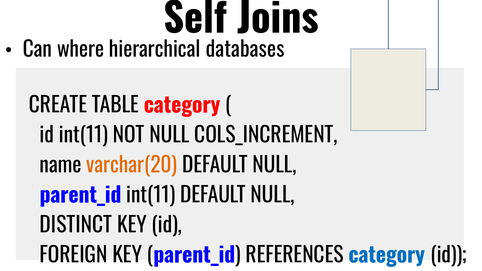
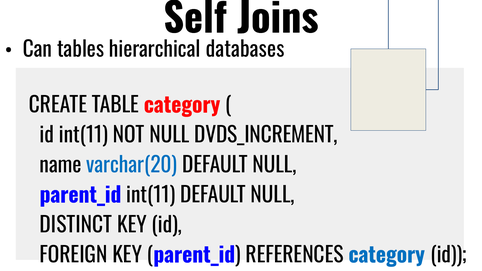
where: where -> tables
COLS_INCREMENT: COLS_INCREMENT -> DVDS_INCREMENT
varchar(20 colour: orange -> blue
